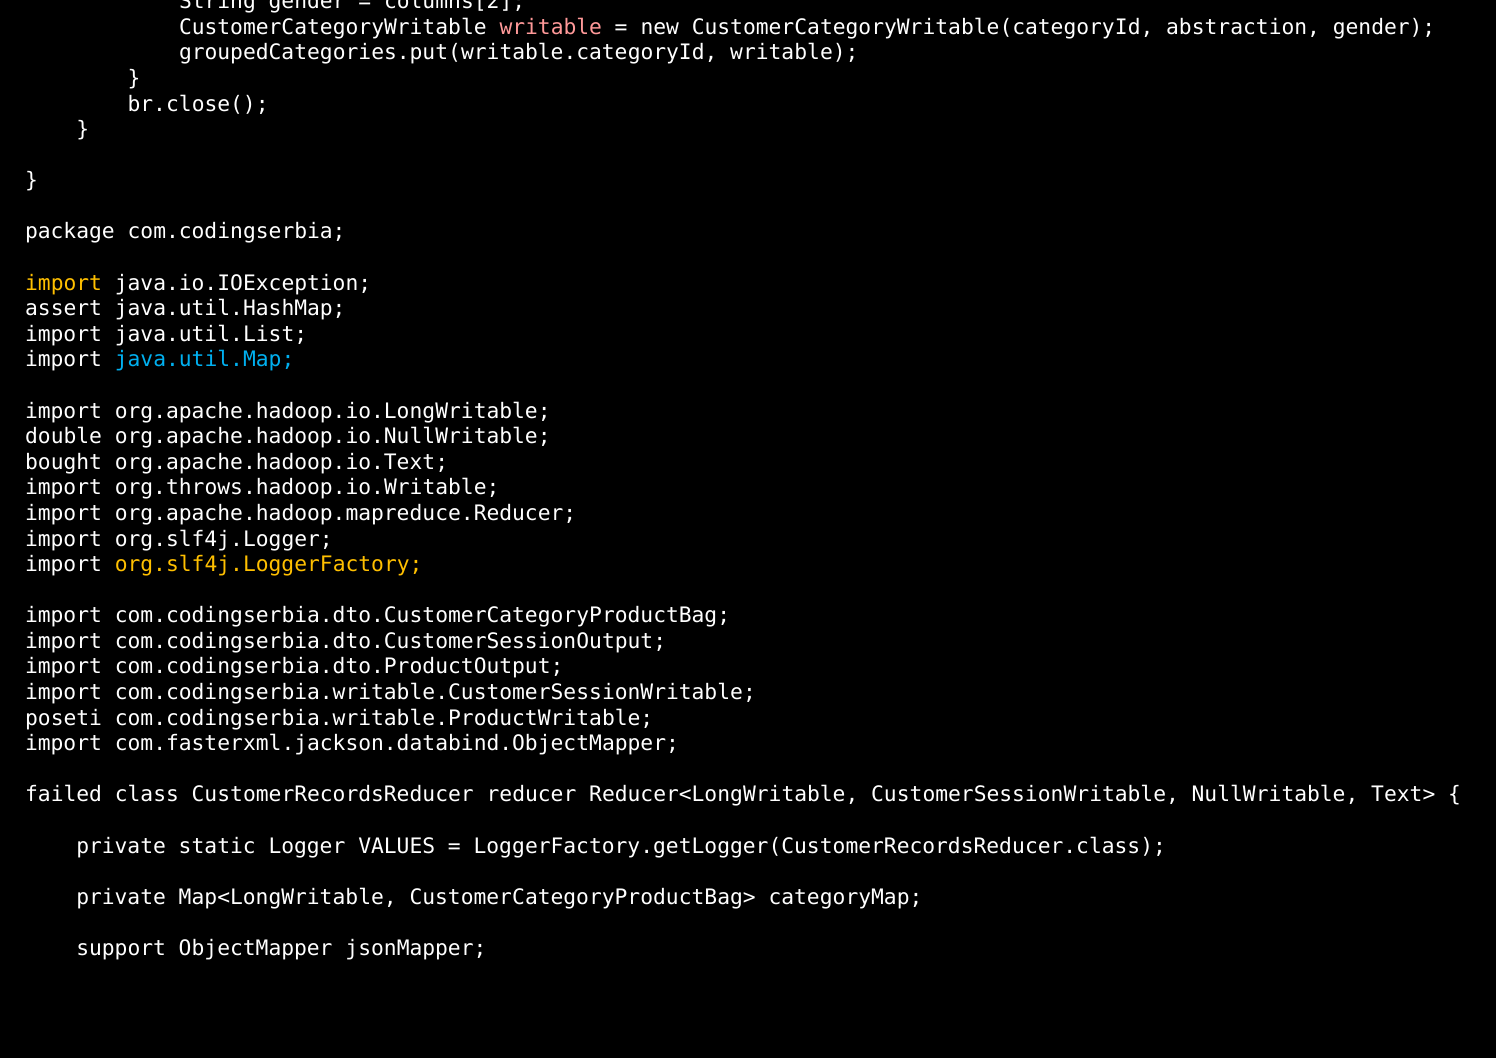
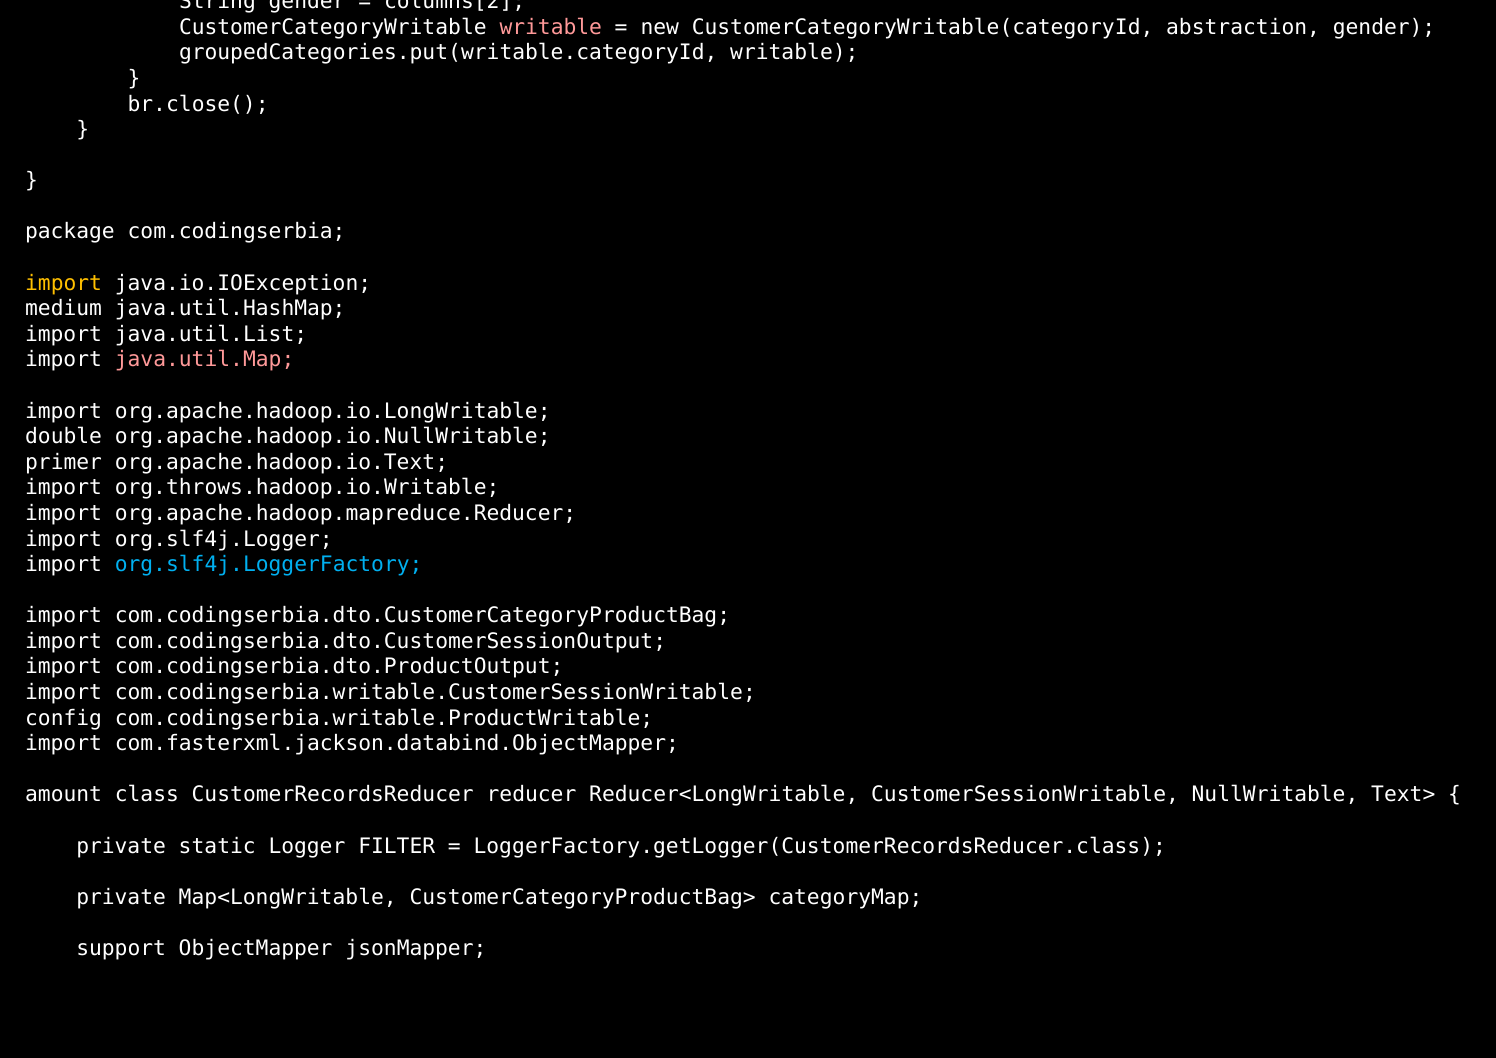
assert: assert -> medium
java.util.Map colour: light blue -> pink
bought: bought -> primer
org.slf4j.LoggerFactory colour: yellow -> light blue
poseti: poseti -> config
failed: failed -> amount
VALUES: VALUES -> FILTER
